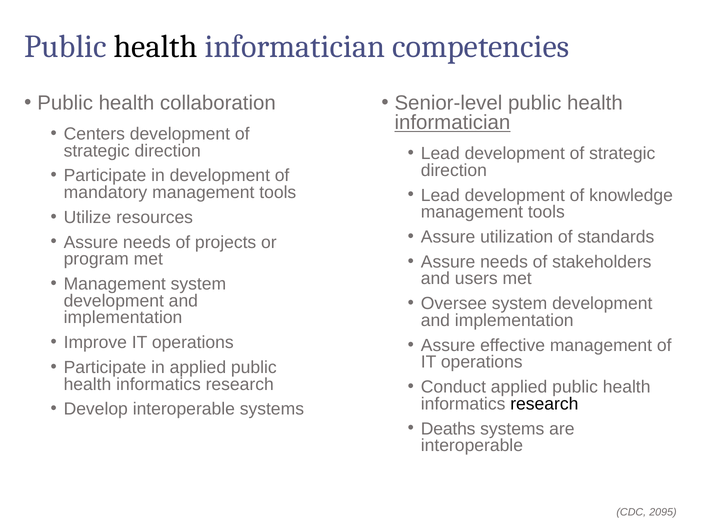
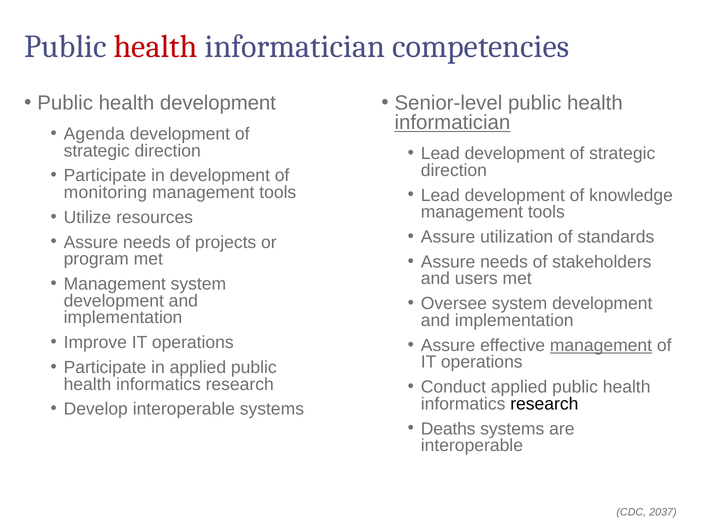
health at (156, 47) colour: black -> red
health collaboration: collaboration -> development
Centers: Centers -> Agenda
mandatory: mandatory -> monitoring
management at (601, 345) underline: none -> present
2095: 2095 -> 2037
